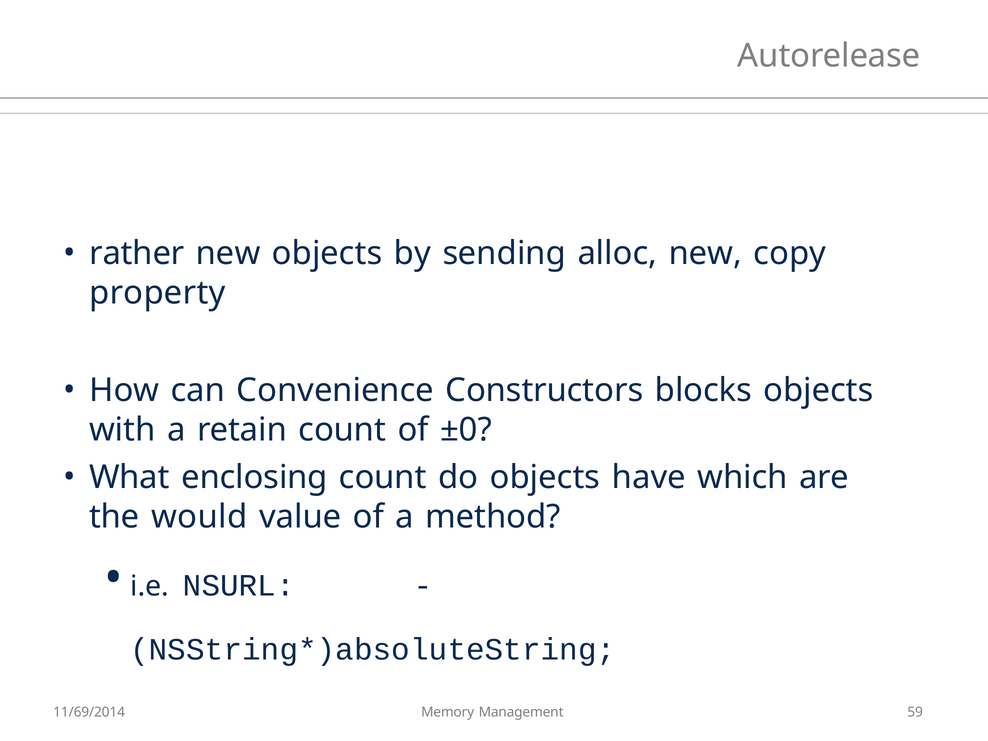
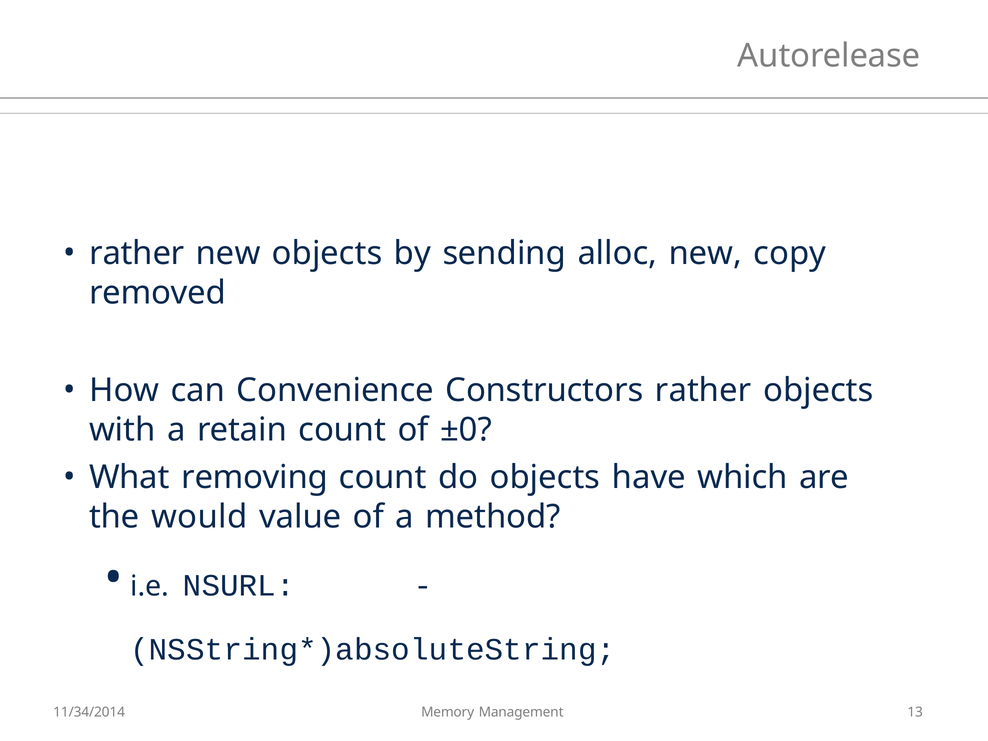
property: property -> removed
Constructors blocks: blocks -> rather
enclosing: enclosing -> removing
11/69/2014: 11/69/2014 -> 11/34/2014
59: 59 -> 13
